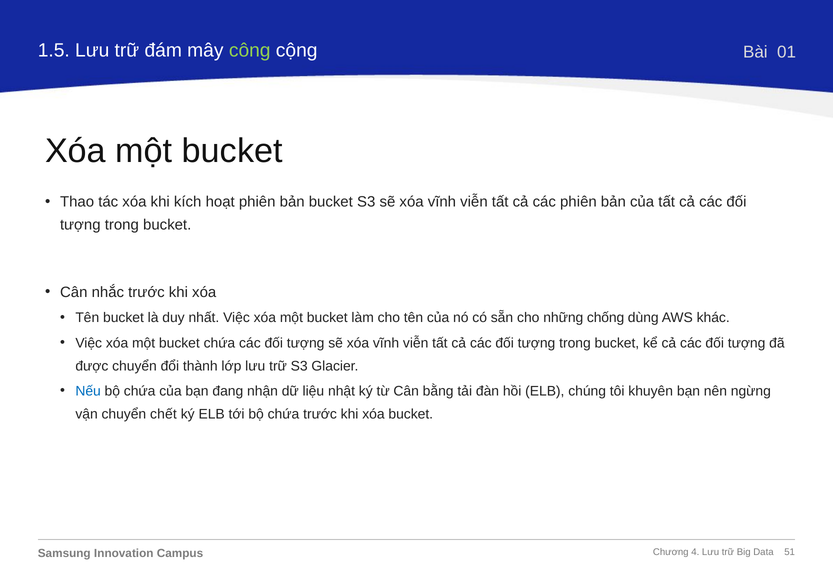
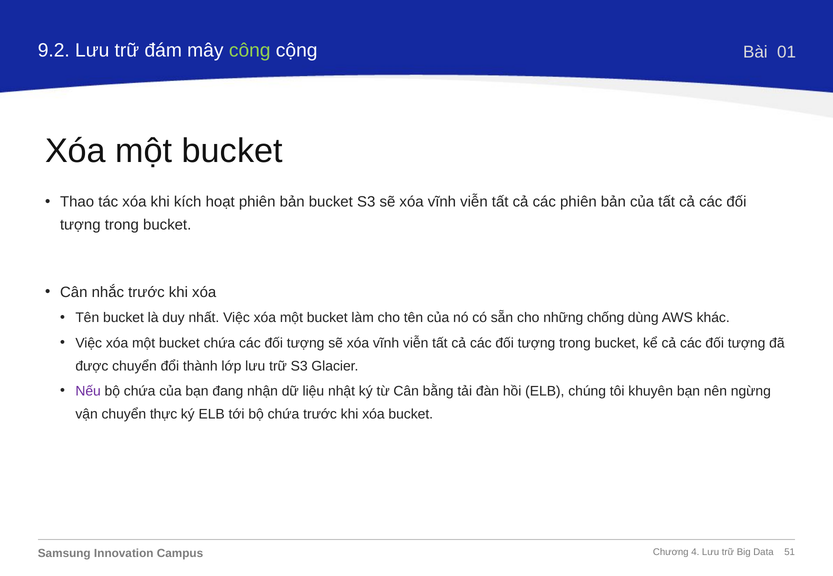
1.5: 1.5 -> 9.2
Nếu colour: blue -> purple
chết: chết -> thực
